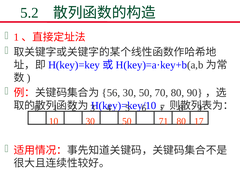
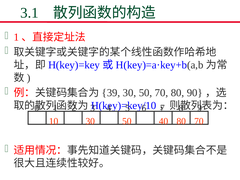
5.2: 5.2 -> 3.1
56: 56 -> 39
71: 71 -> 40
80 17: 17 -> 70
